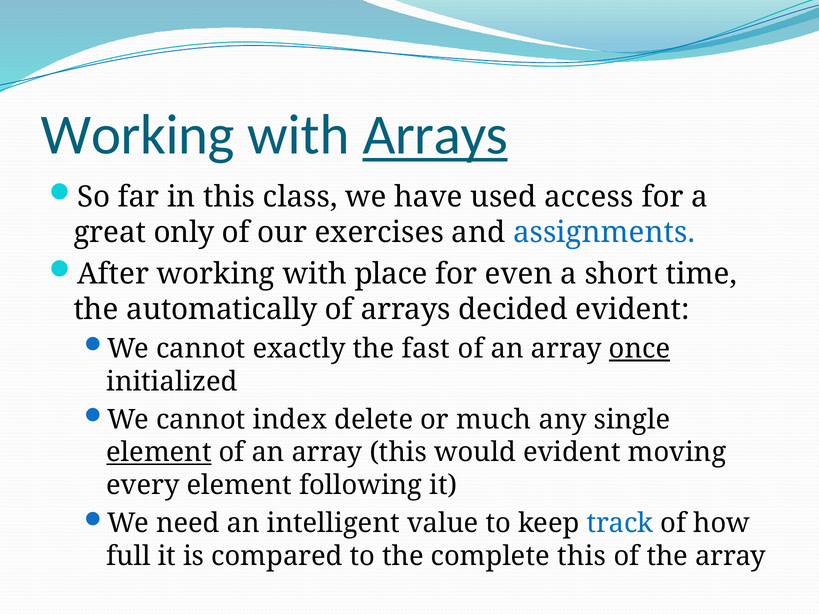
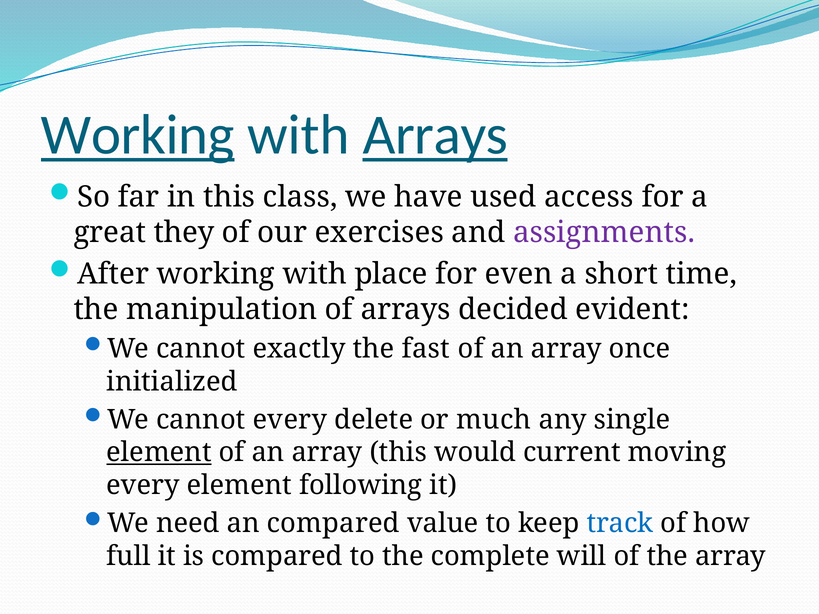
Working at (138, 135) underline: none -> present
only: only -> they
assignments colour: blue -> purple
automatically: automatically -> manipulation
once underline: present -> none
cannot index: index -> every
would evident: evident -> current
an intelligent: intelligent -> compared
complete this: this -> will
